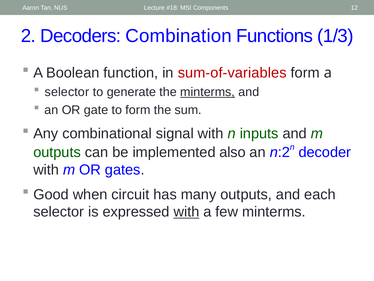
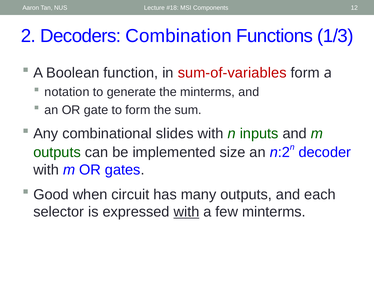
selector at (67, 92): selector -> notation
minterms at (208, 92) underline: present -> none
signal: signal -> slides
also: also -> size
